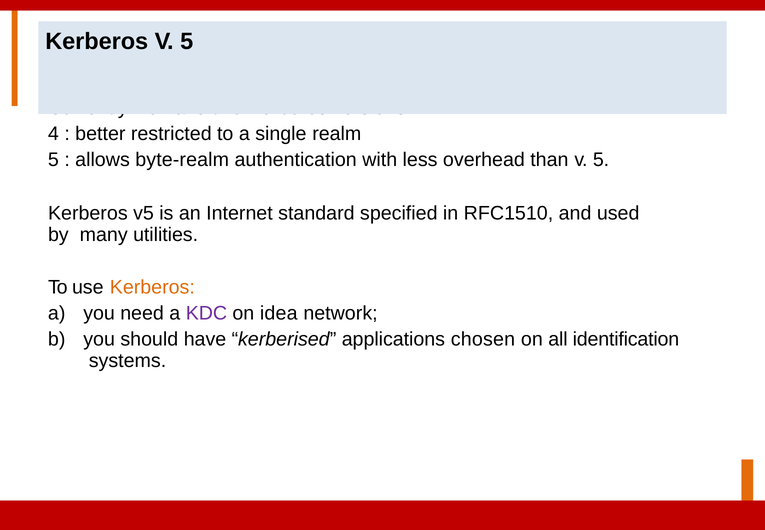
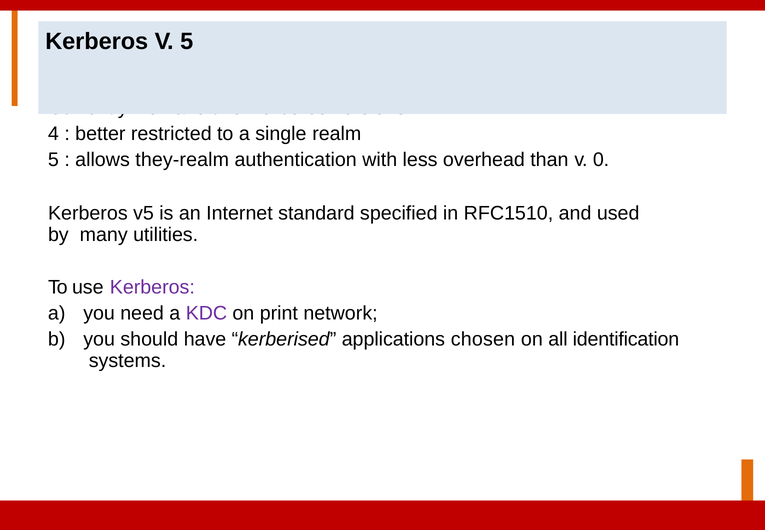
byte-realm: byte-realm -> they-realm
than v 5: 5 -> 0
Kerberos at (152, 287) colour: orange -> purple
idea: idea -> print
